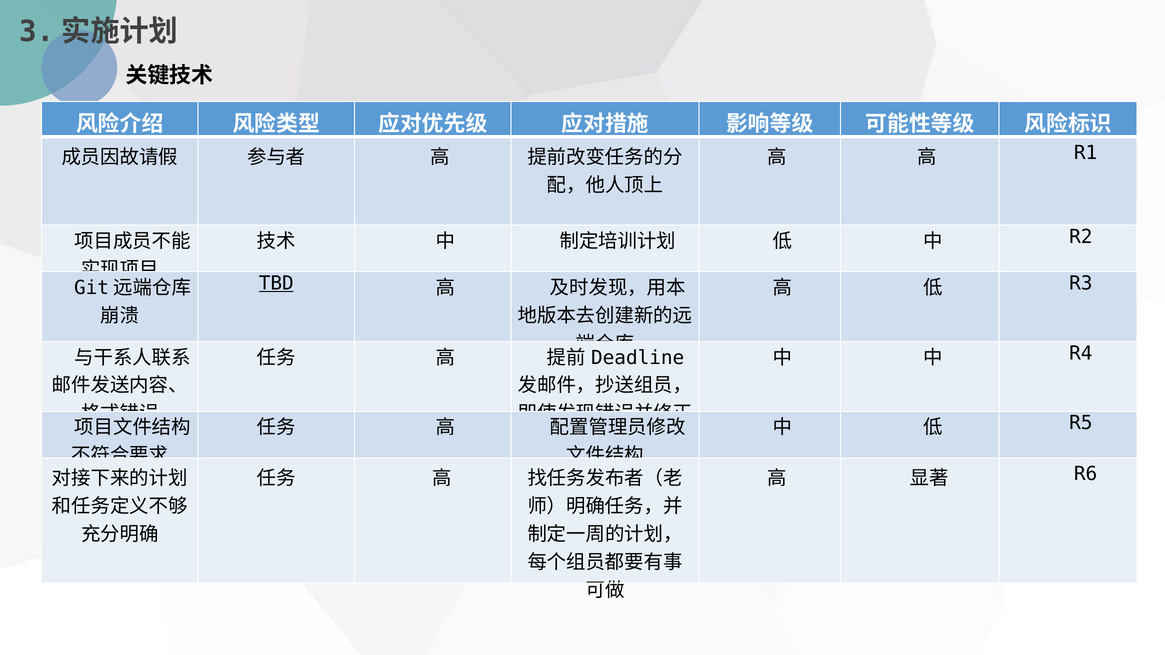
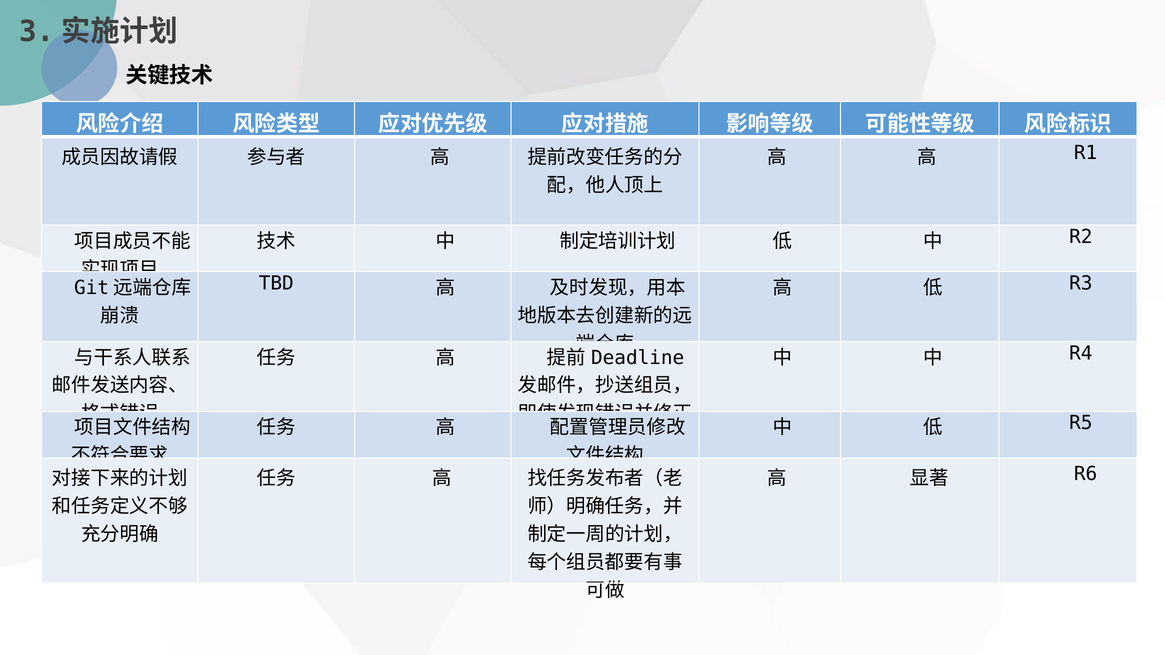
TBD underline: present -> none
